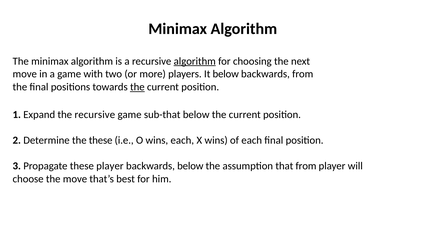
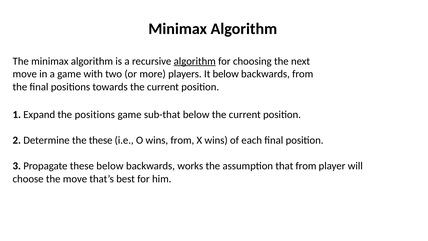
the at (137, 87) underline: present -> none
the recursive: recursive -> positions
wins each: each -> from
these player: player -> below
backwards below: below -> works
